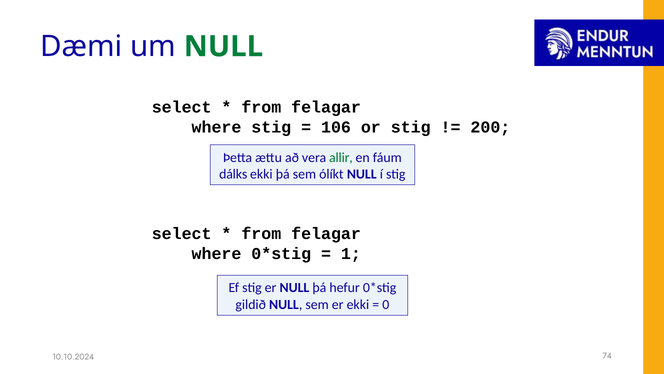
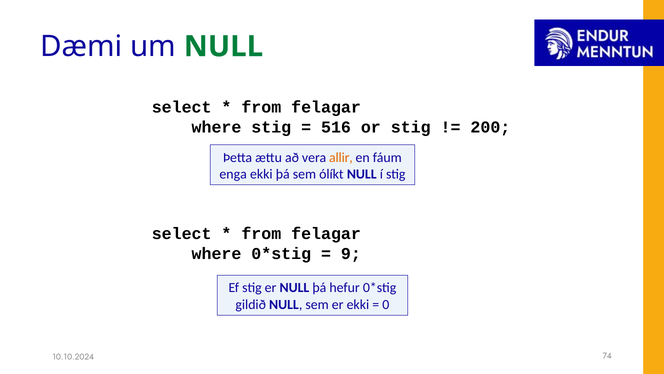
106: 106 -> 516
allir colour: green -> orange
dálks: dálks -> enga
1: 1 -> 9
